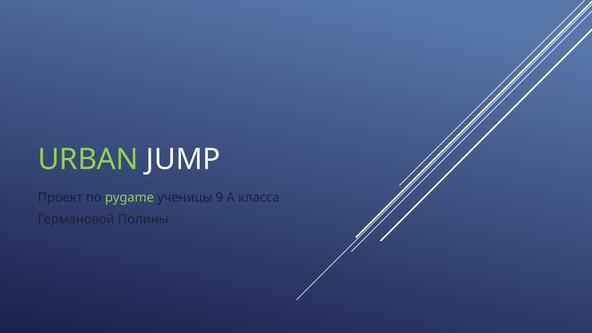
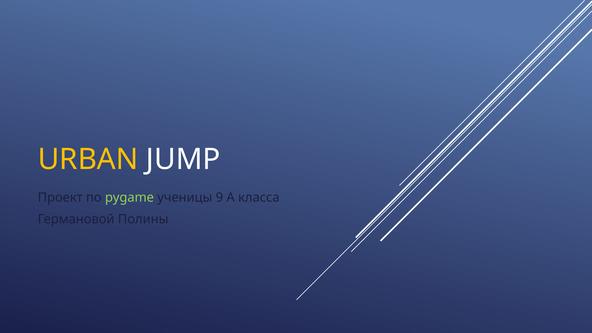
URBAN colour: light green -> yellow
